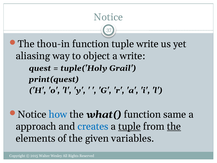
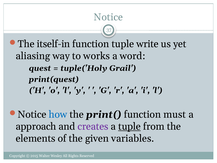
thou-in: thou-in -> itself-in
object: object -> works
a write: write -> word
what(: what( -> print(
same: same -> must
creates colour: blue -> purple
the at (174, 126) underline: present -> none
